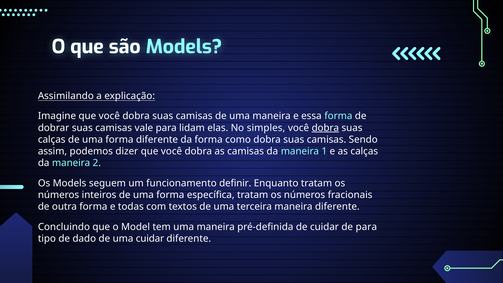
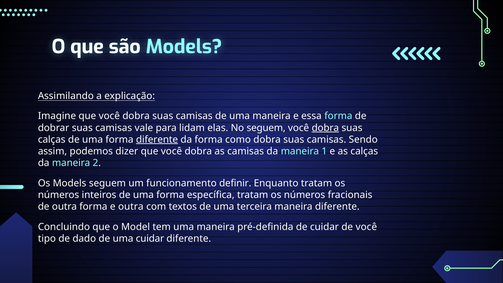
No simples: simples -> seguem
diferente at (157, 140) underline: none -> present
e todas: todas -> outra
de para: para -> você
